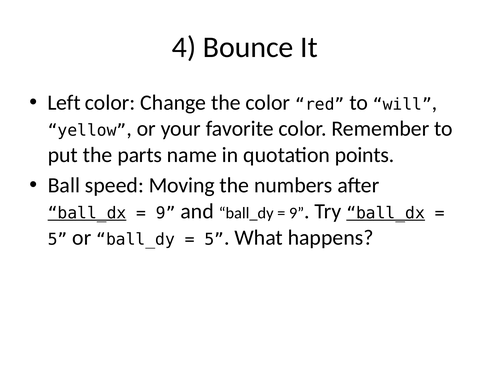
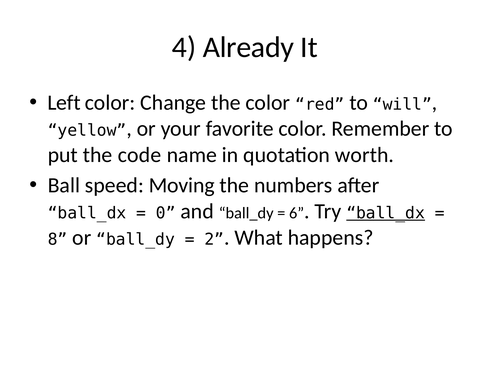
Bounce: Bounce -> Already
parts: parts -> code
points: points -> worth
ball_dx at (87, 214) underline: present -> none
9 at (166, 214): 9 -> 0
9 at (297, 214): 9 -> 6
5 at (58, 240): 5 -> 8
5 at (214, 240): 5 -> 2
